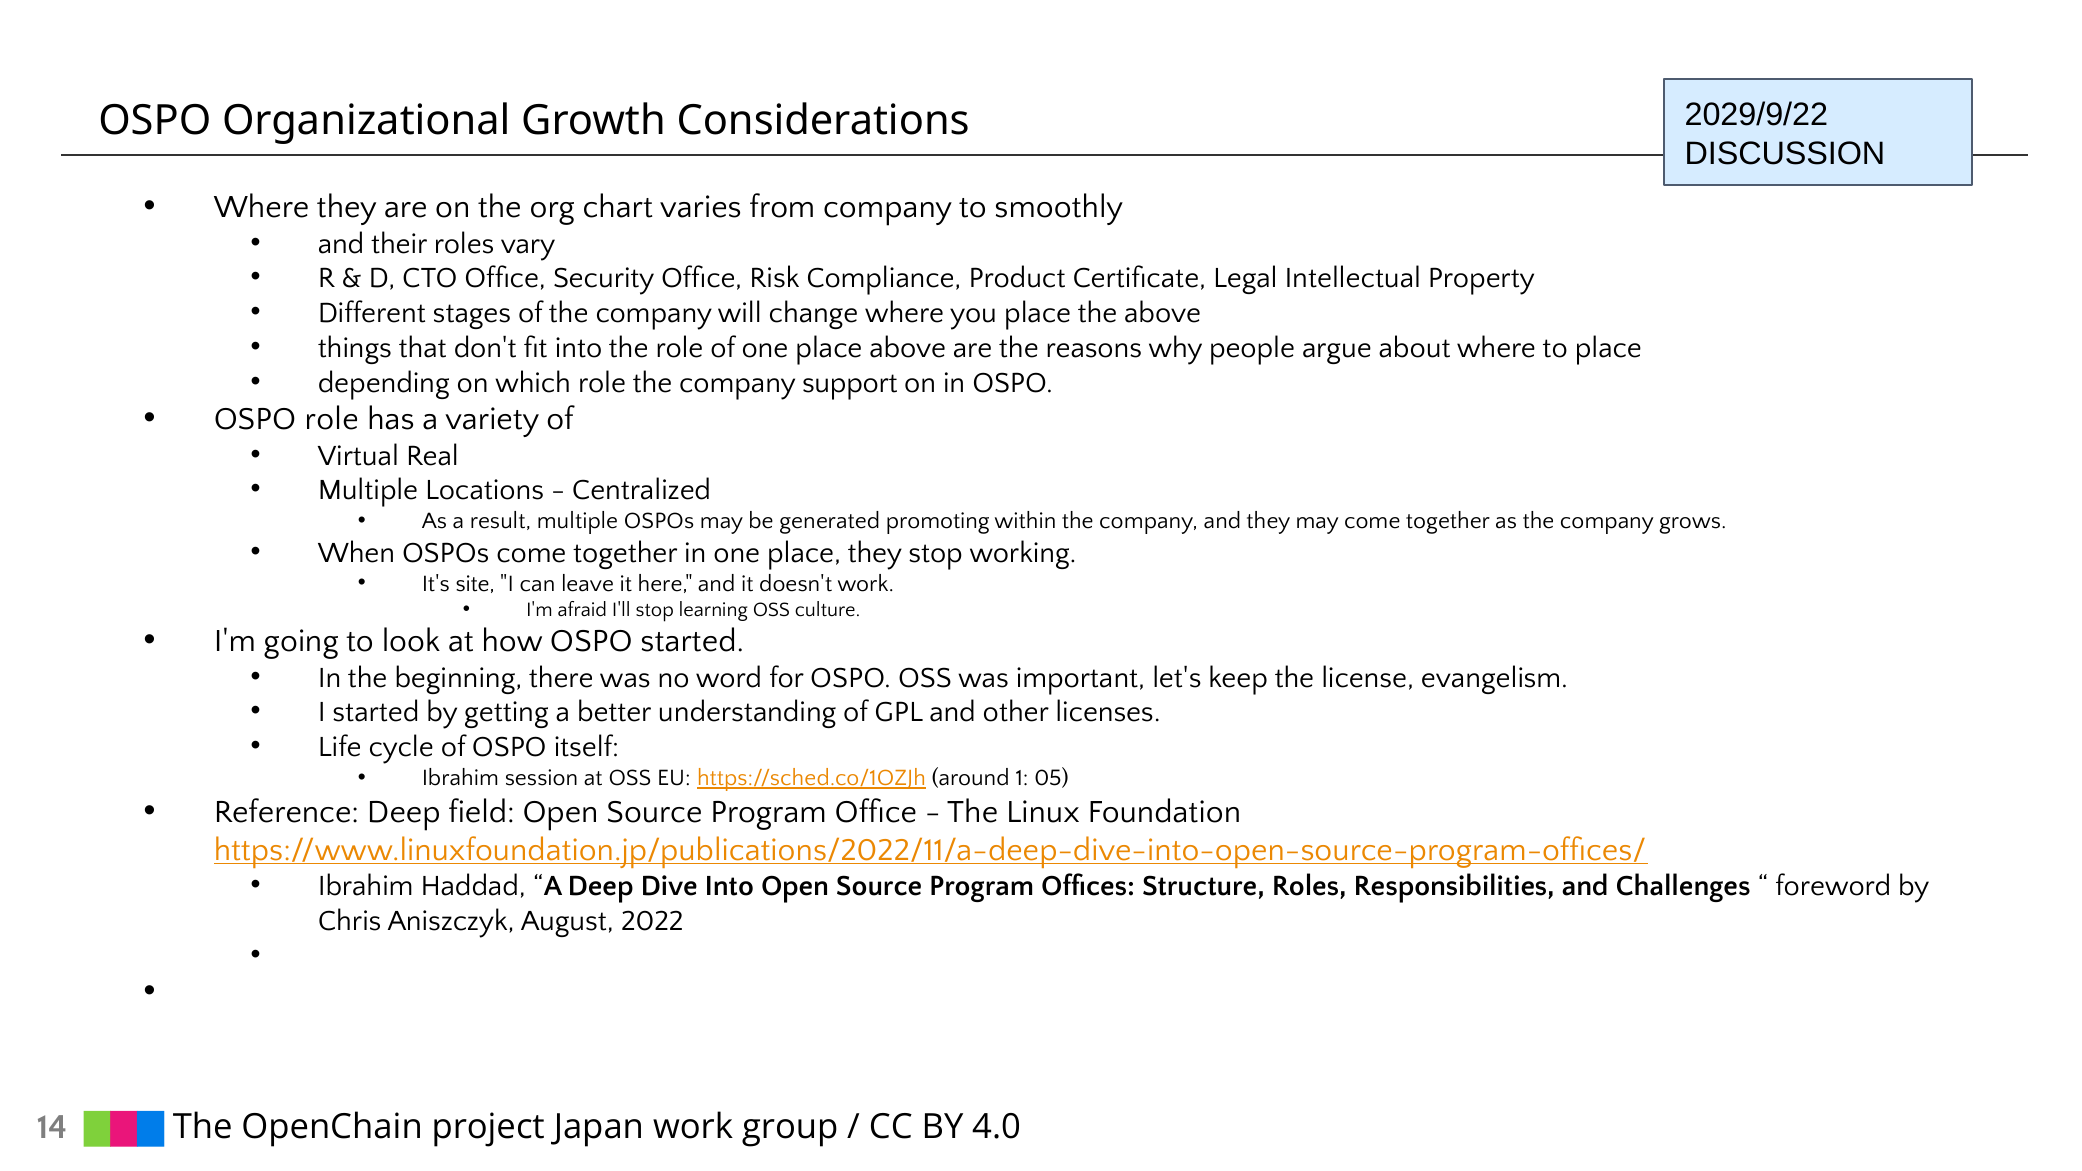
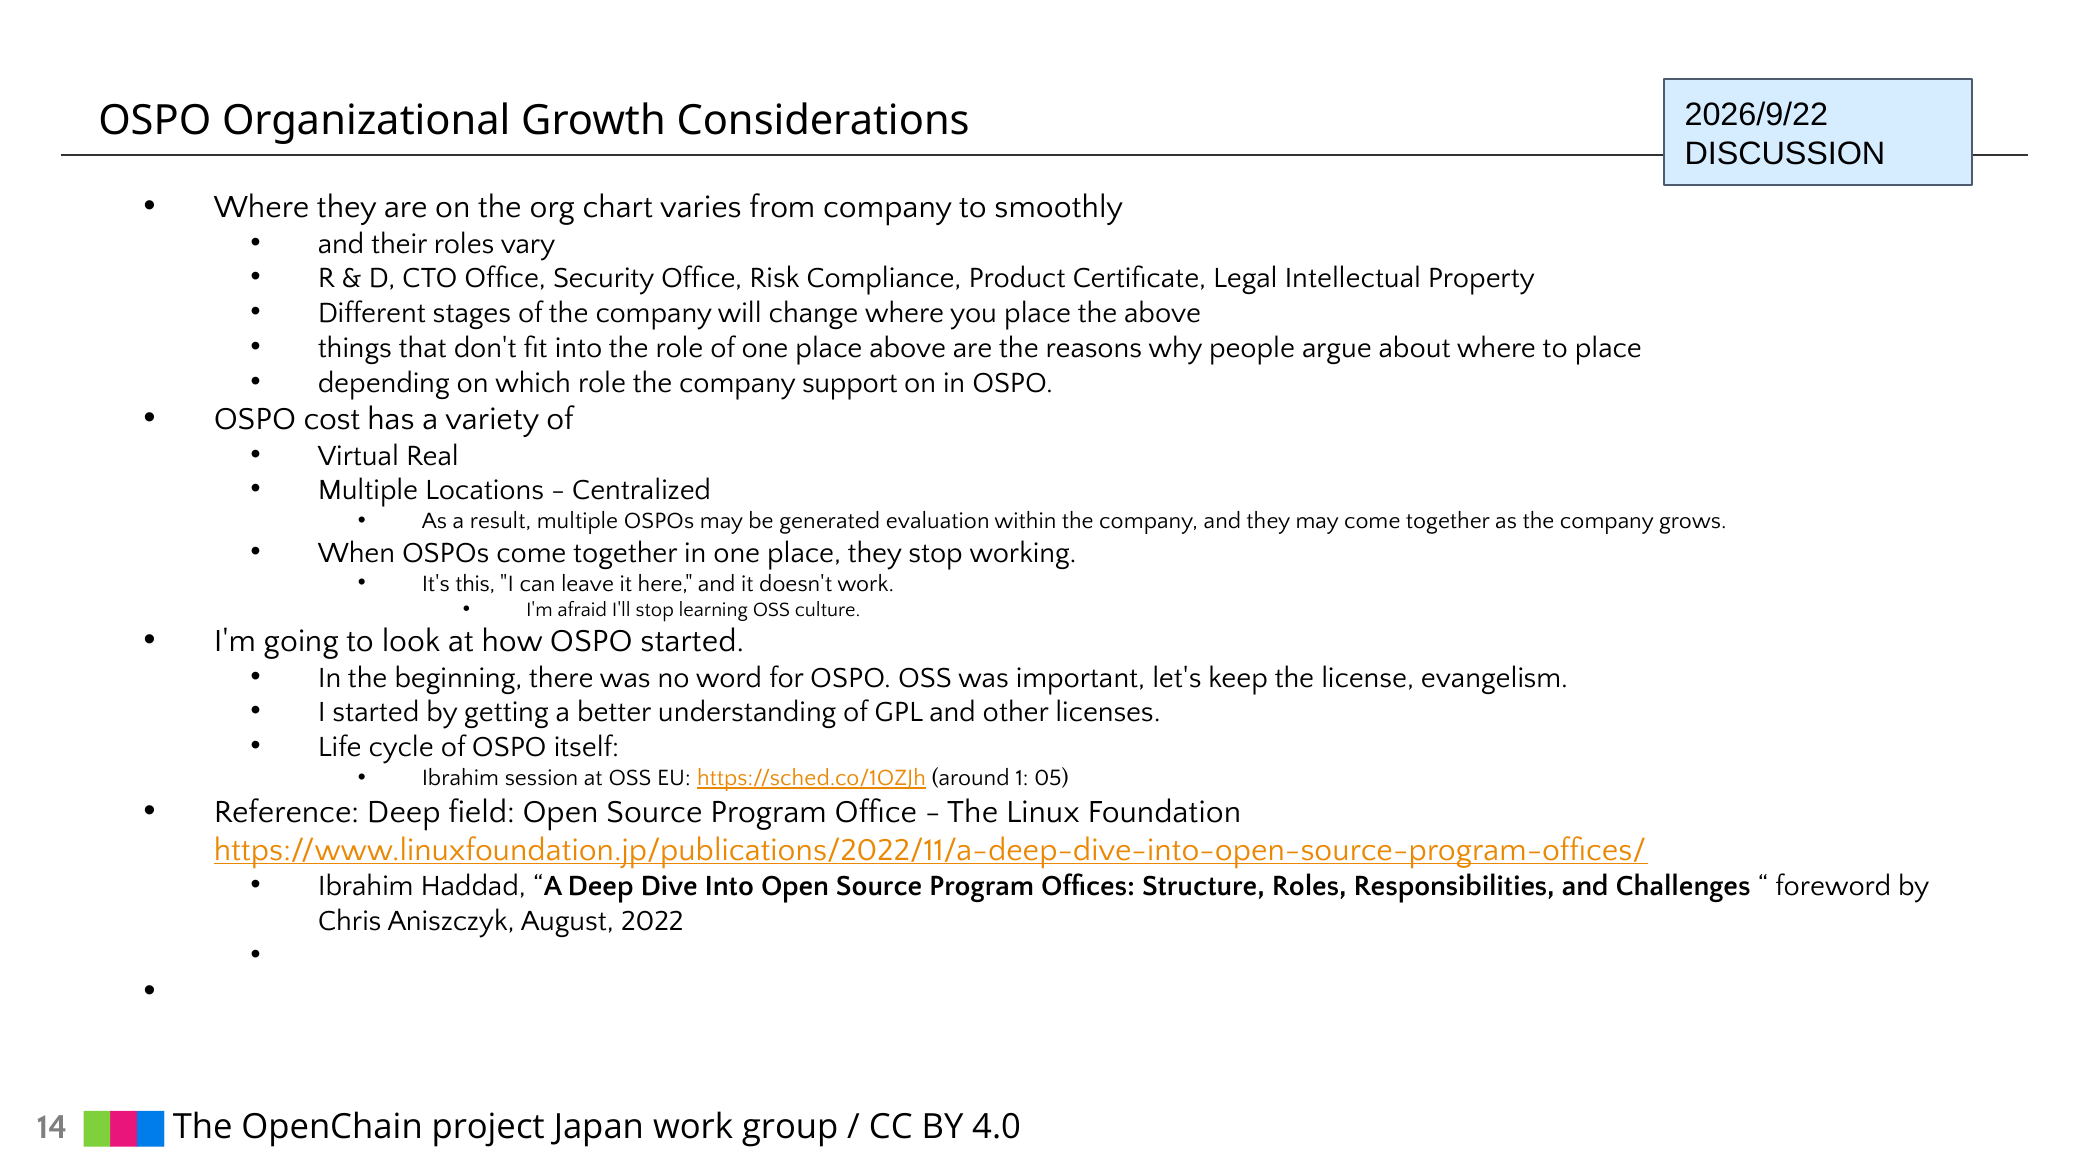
2029/9/22: 2029/9/22 -> 2026/9/22
OSPO role: role -> cost
promoting: promoting -> evaluation
site: site -> this
